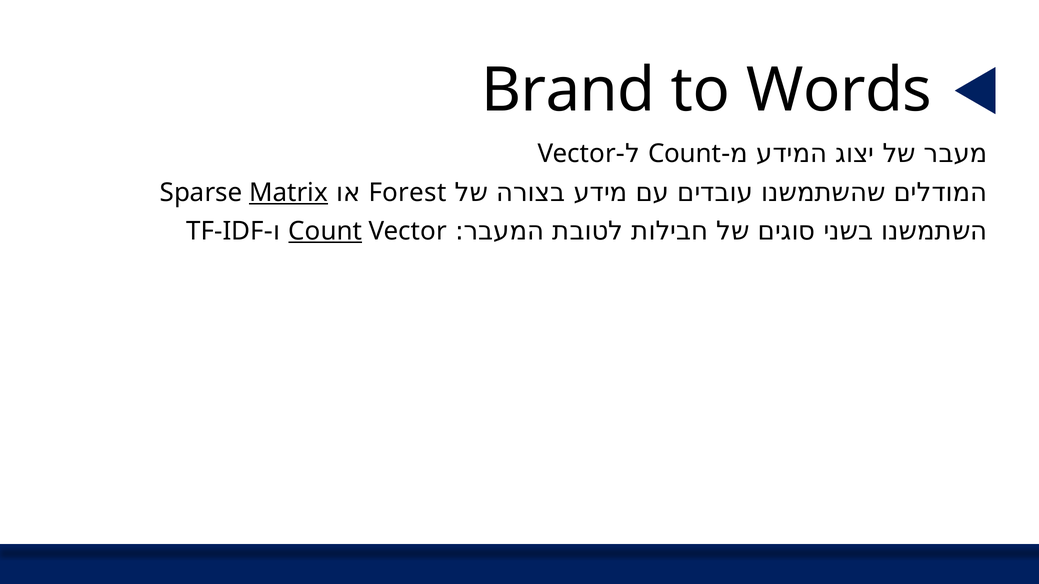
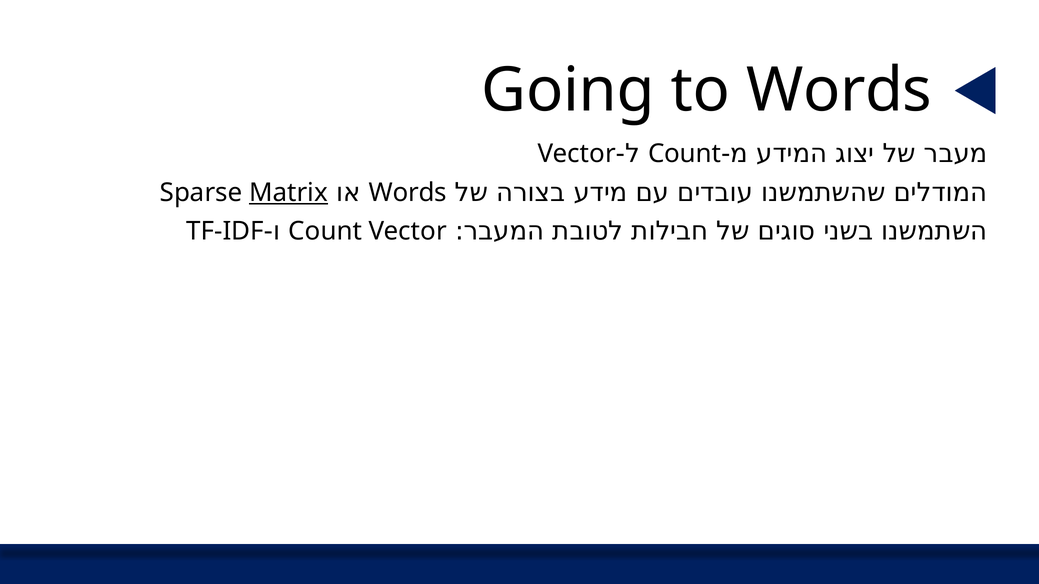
Brand: Brand -> Going
Forest at (408, 193): Forest -> Words
Count at (325, 231) underline: present -> none
